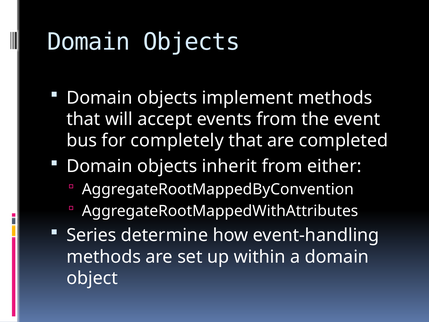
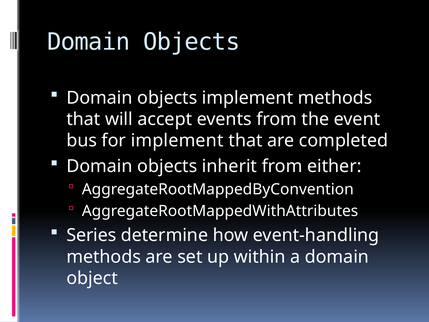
for completely: completely -> implement
